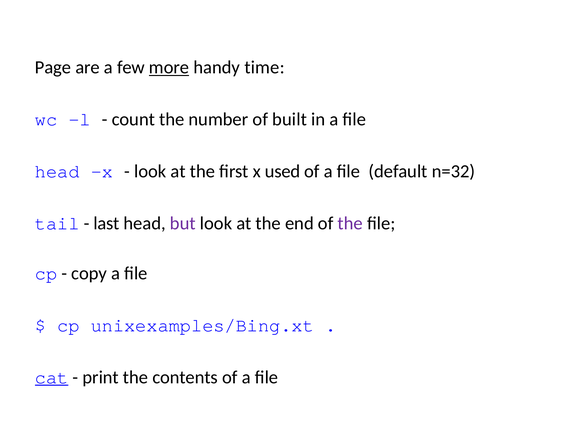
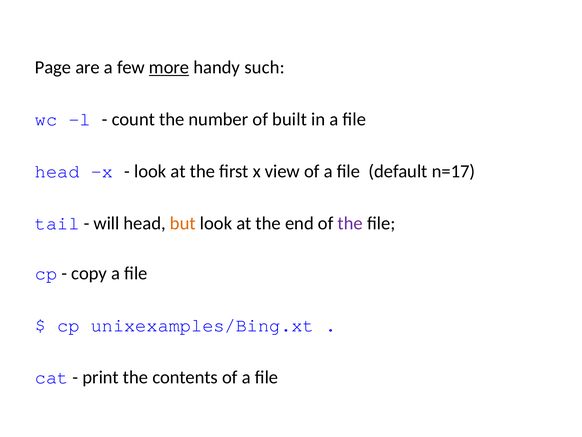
time: time -> such
used: used -> view
n=32: n=32 -> n=17
last: last -> will
but colour: purple -> orange
cat underline: present -> none
